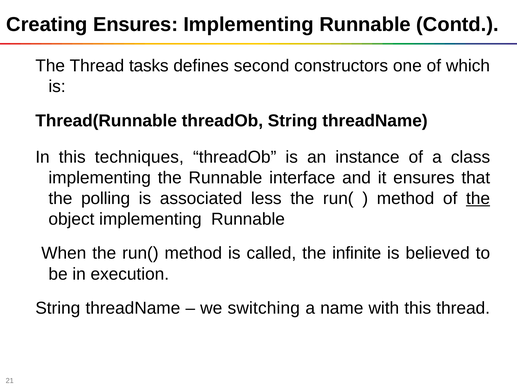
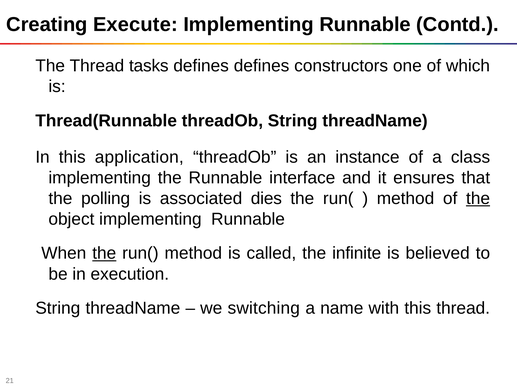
Creating Ensures: Ensures -> Execute
defines second: second -> defines
techniques: techniques -> application
less: less -> dies
the at (104, 253) underline: none -> present
